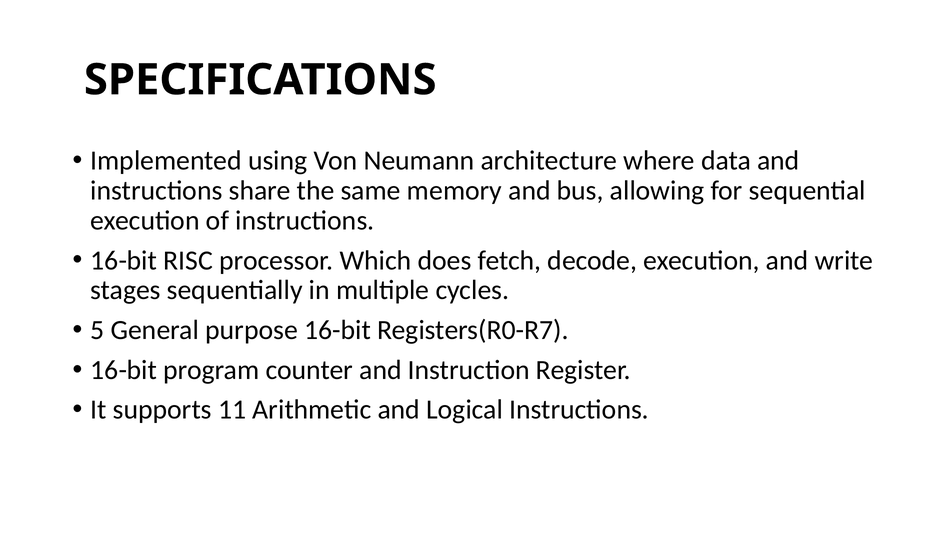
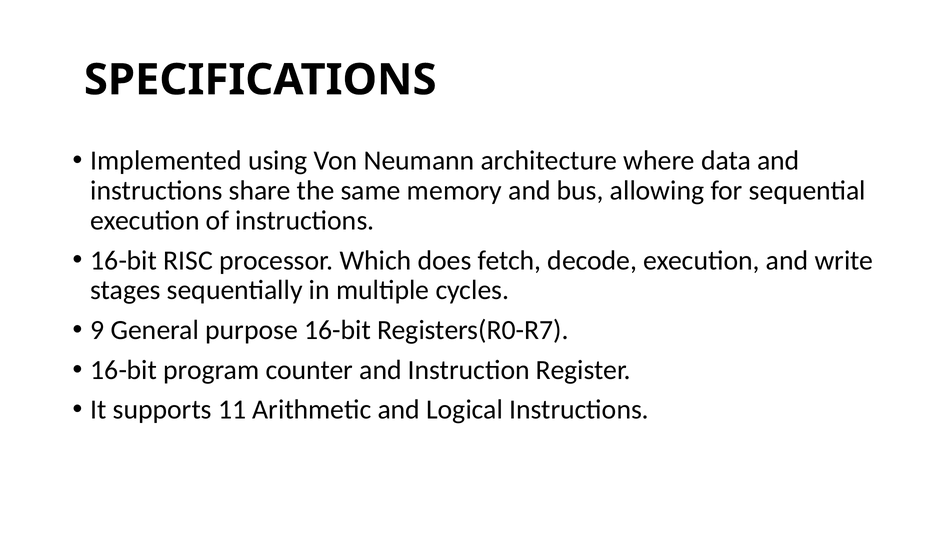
5: 5 -> 9
